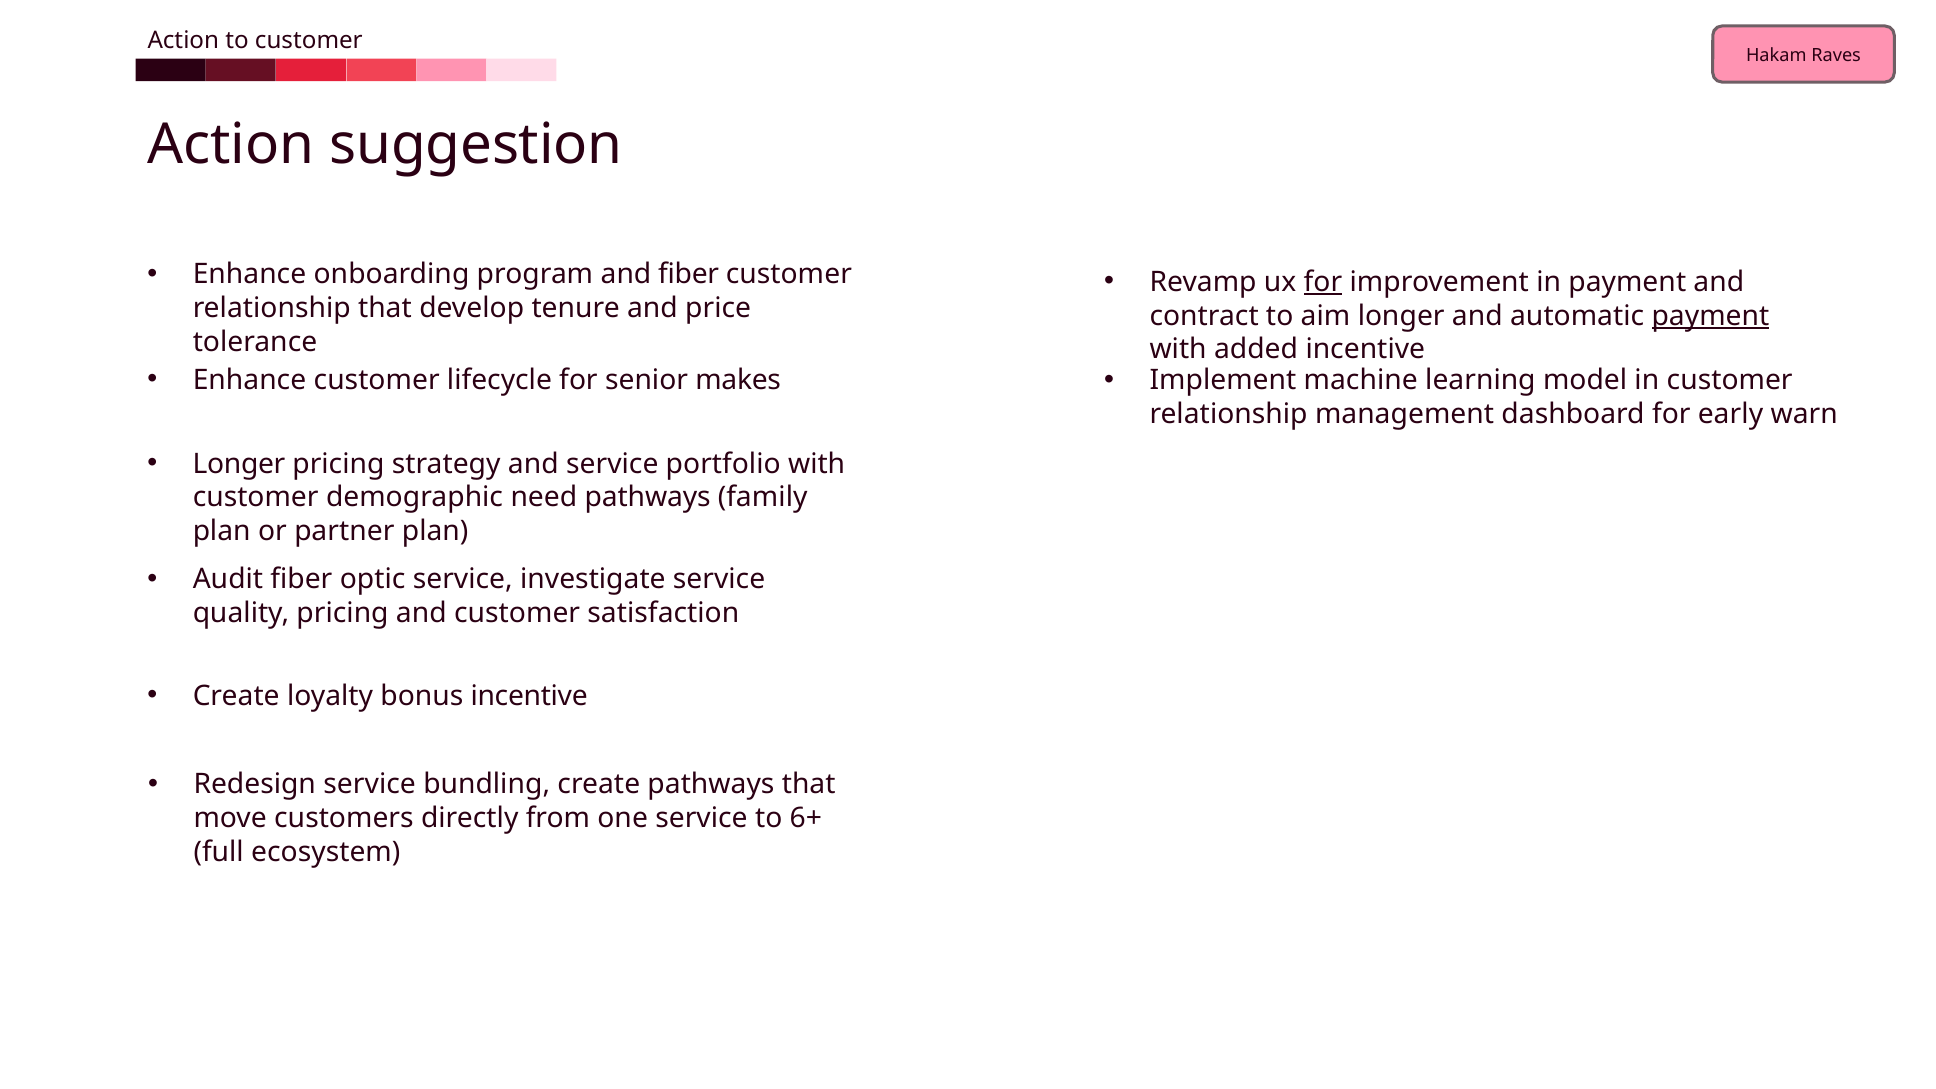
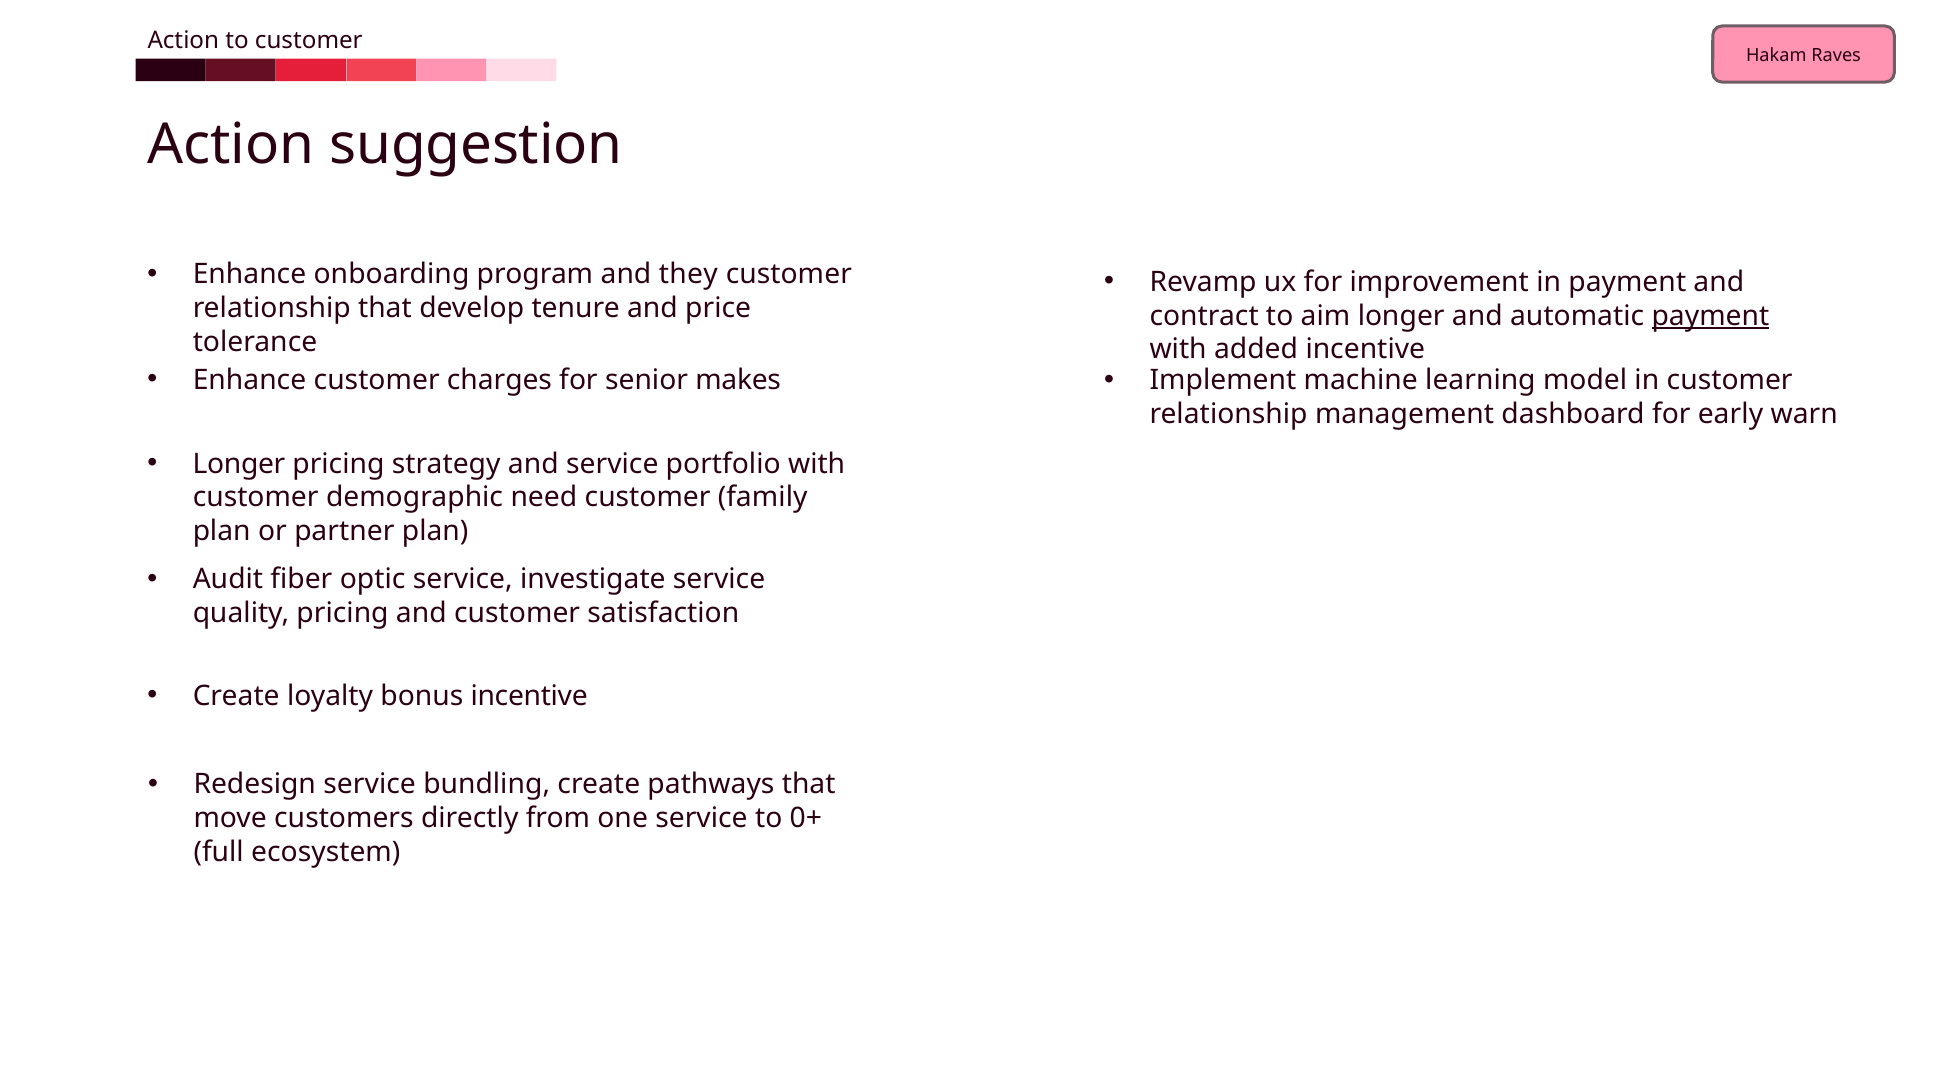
and fiber: fiber -> they
for at (1323, 282) underline: present -> none
lifecycle: lifecycle -> charges
need pathways: pathways -> customer
6+: 6+ -> 0+
